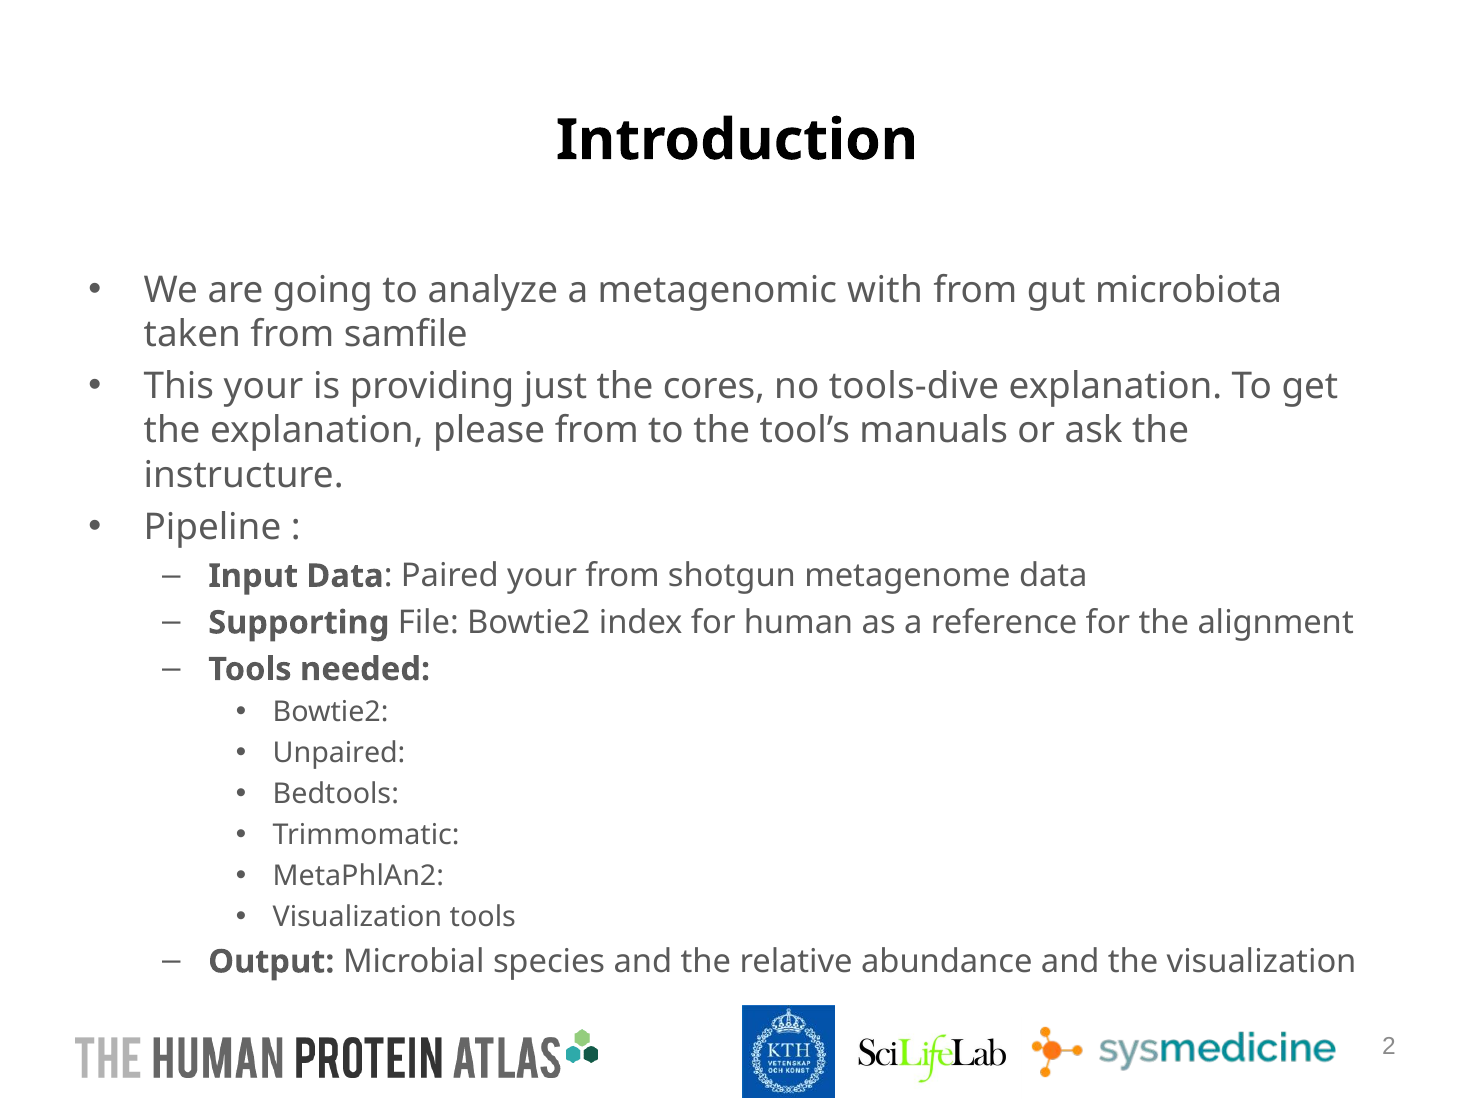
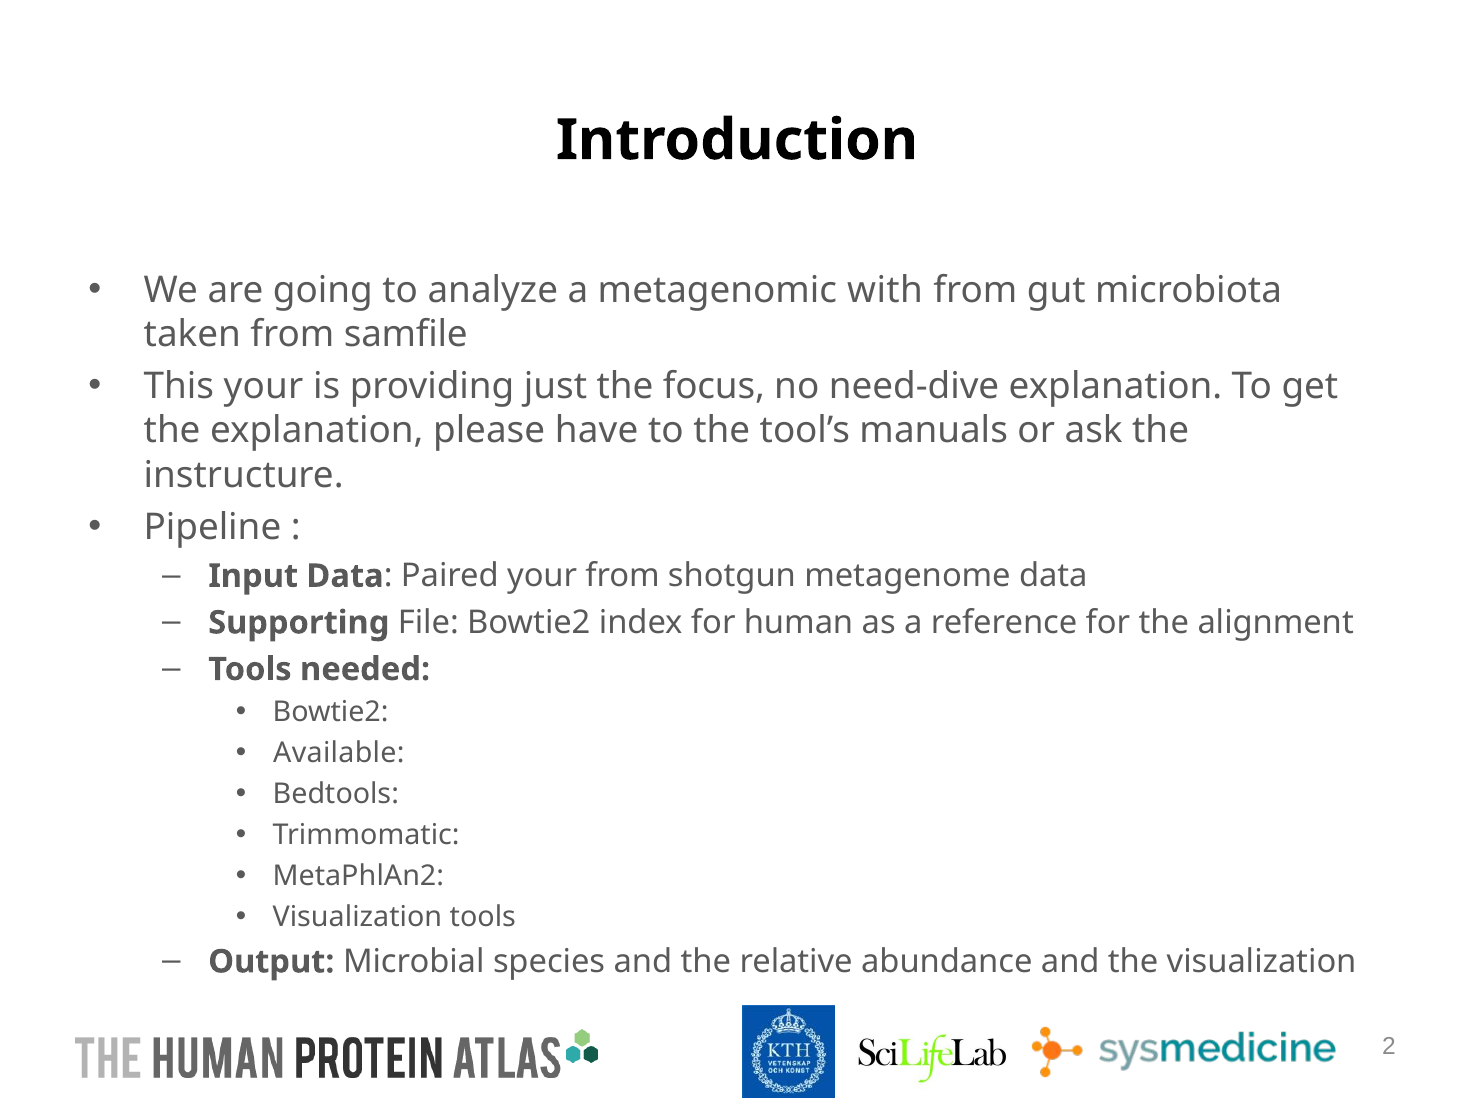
cores: cores -> focus
tools-dive: tools-dive -> need-dive
please from: from -> have
Unpaired: Unpaired -> Available
